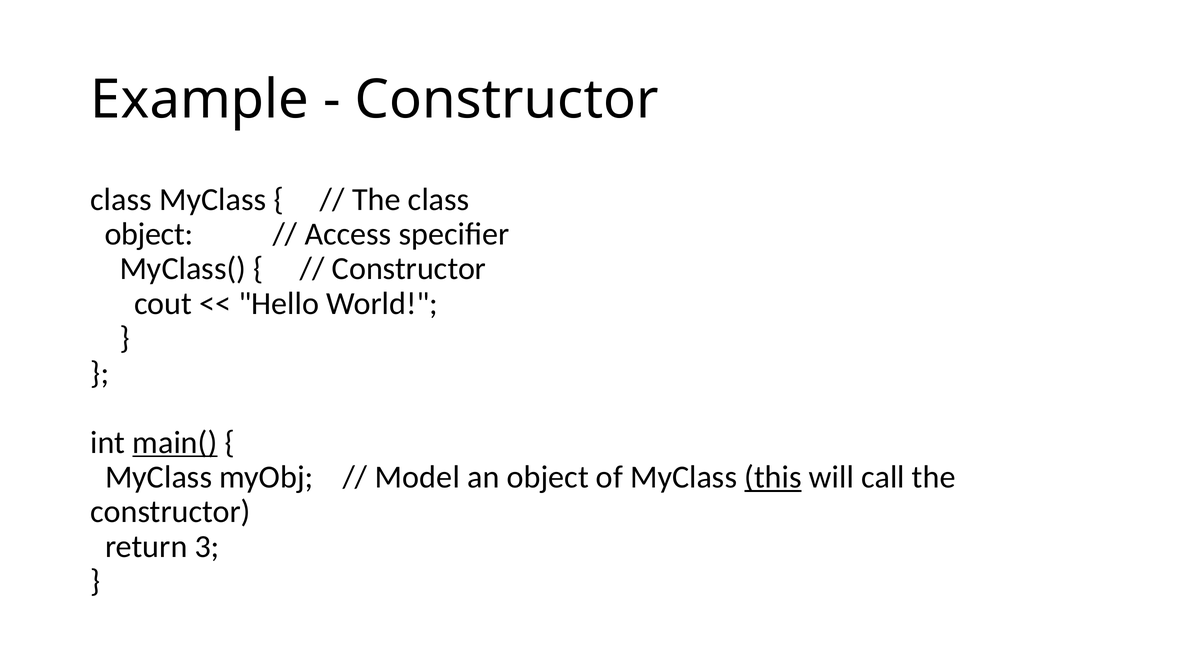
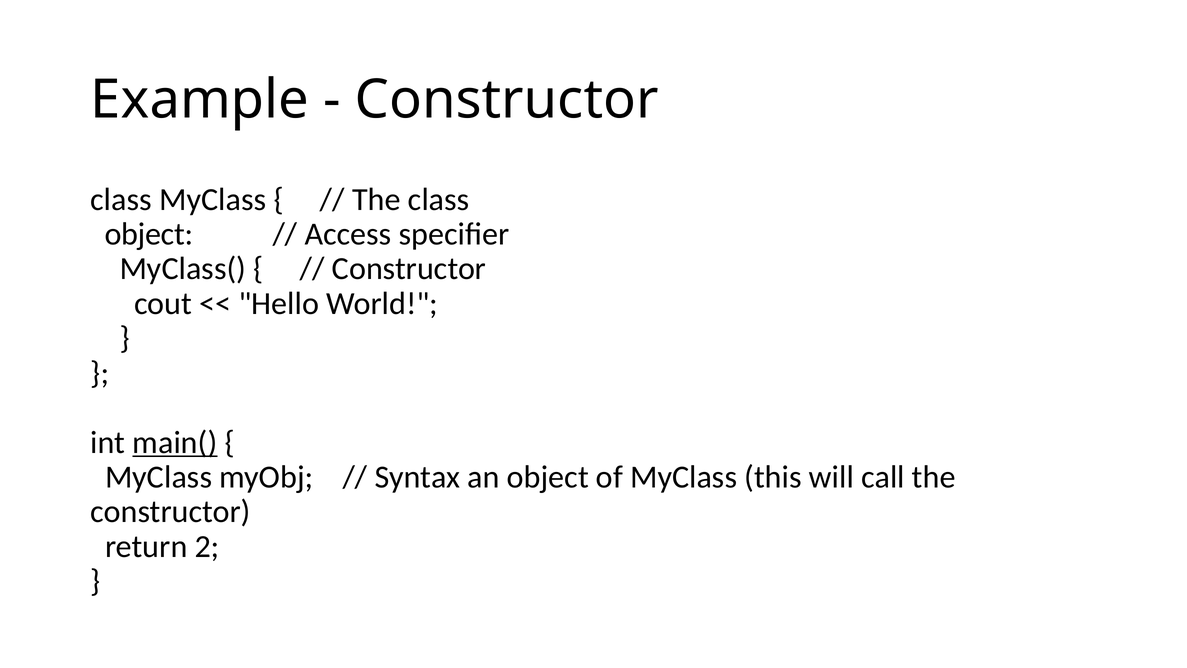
Model: Model -> Syntax
this underline: present -> none
3: 3 -> 2
